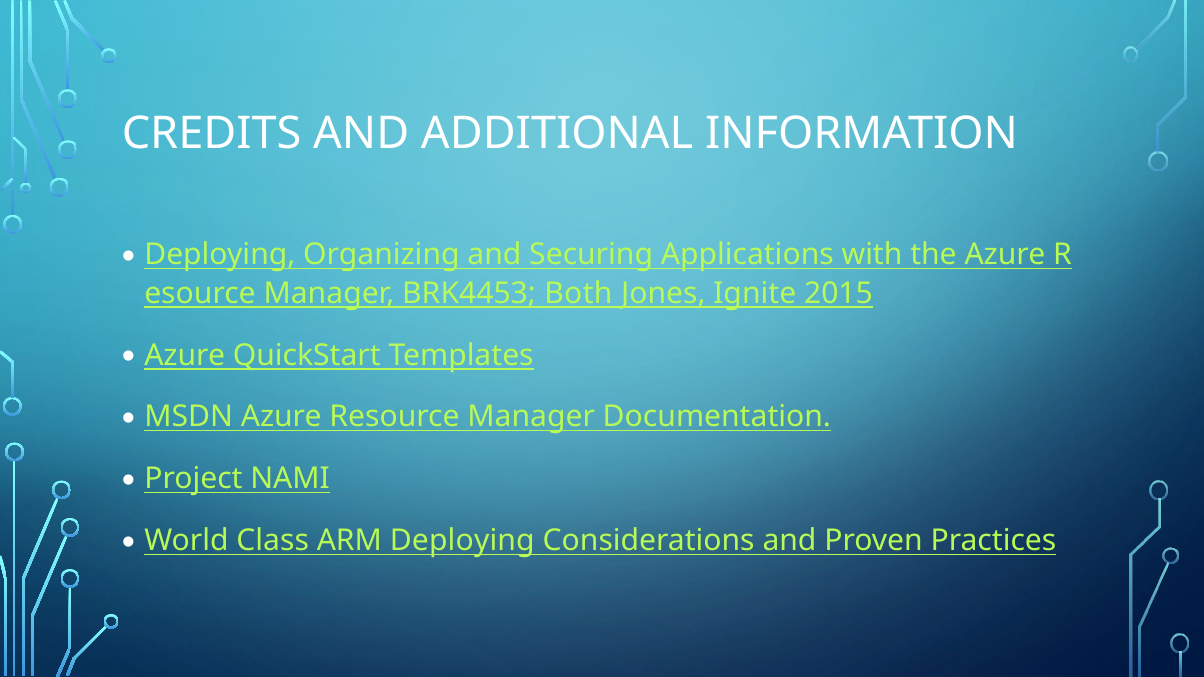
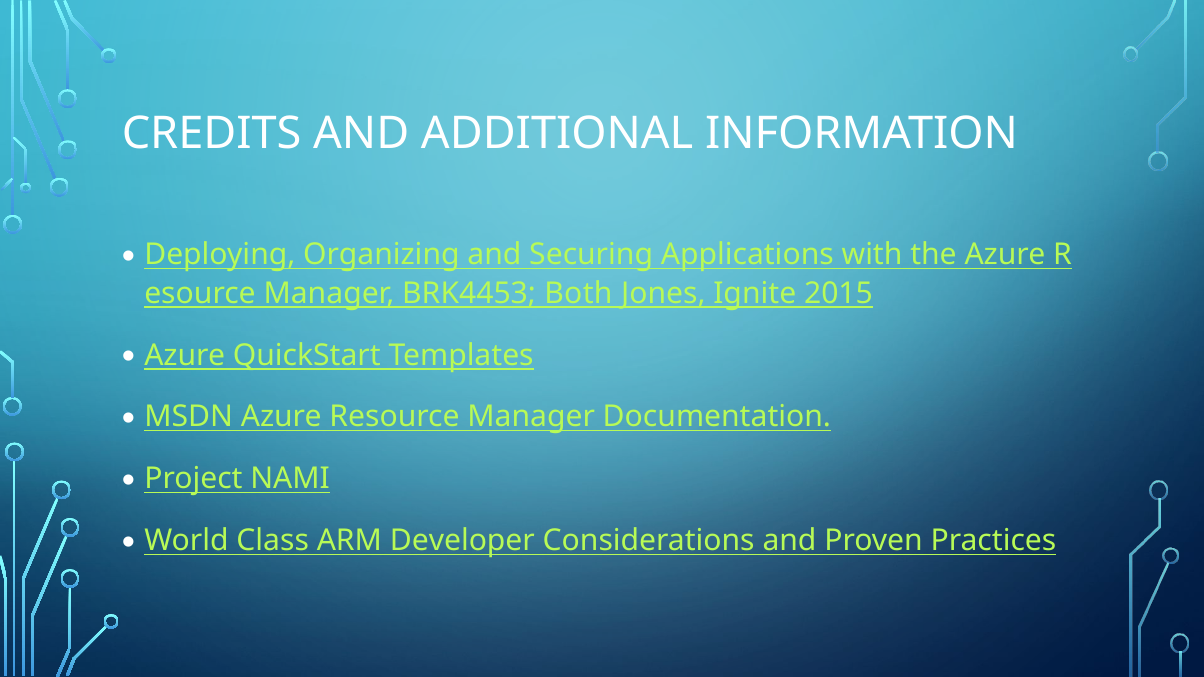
ARM Deploying: Deploying -> Developer
